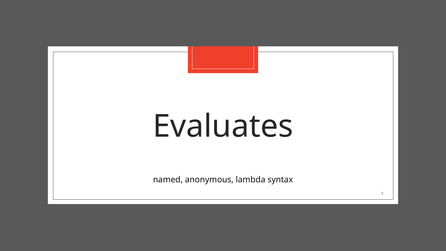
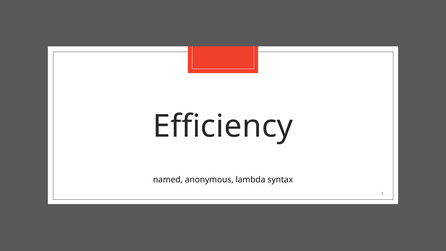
Evaluates: Evaluates -> Efficiency
